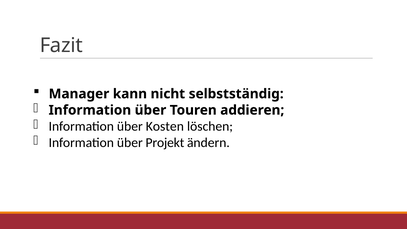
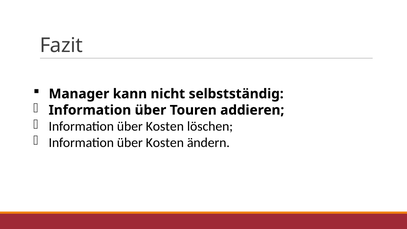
Projekt at (165, 143): Projekt -> Kosten
